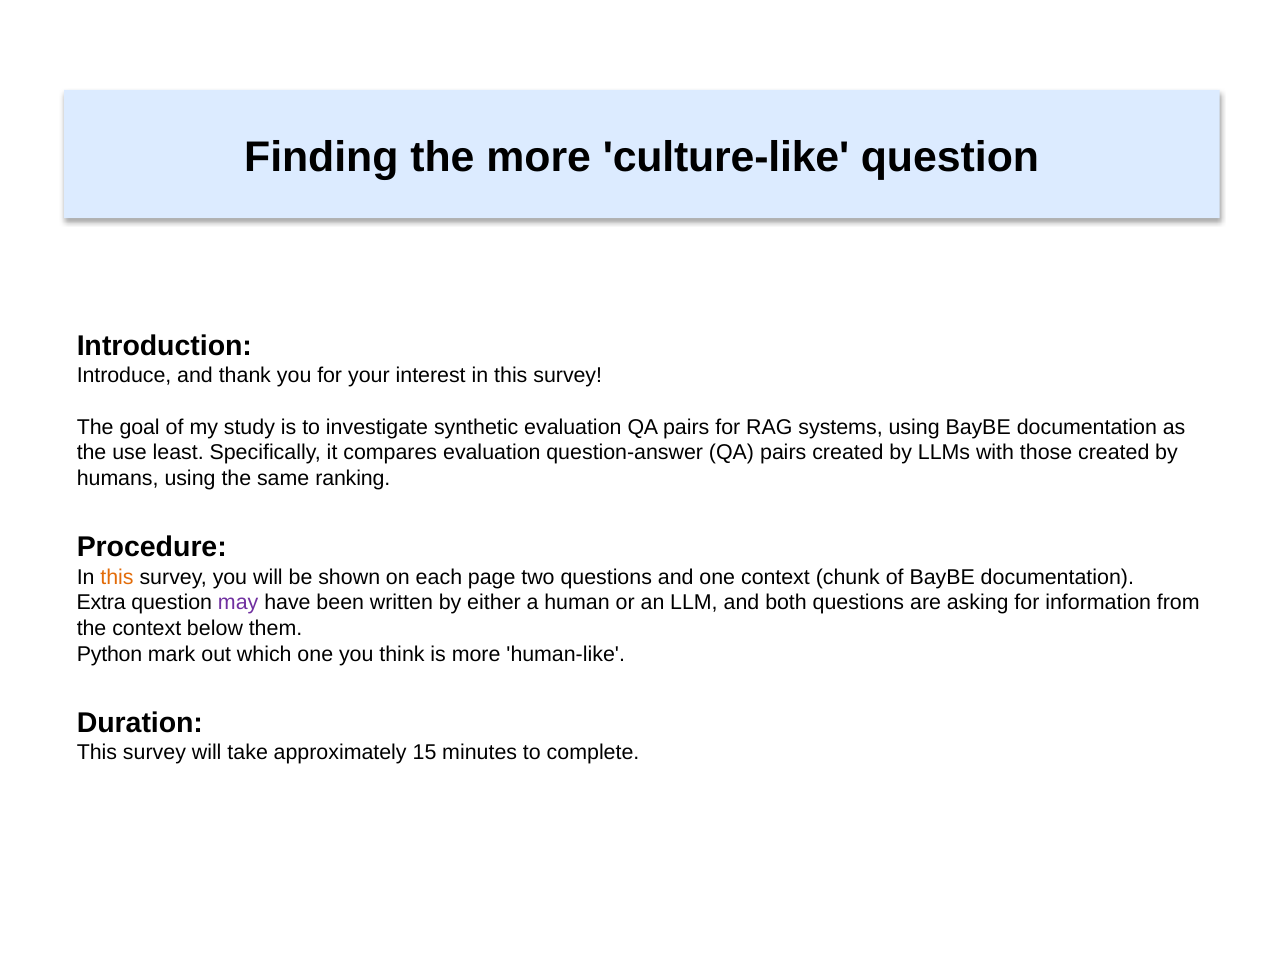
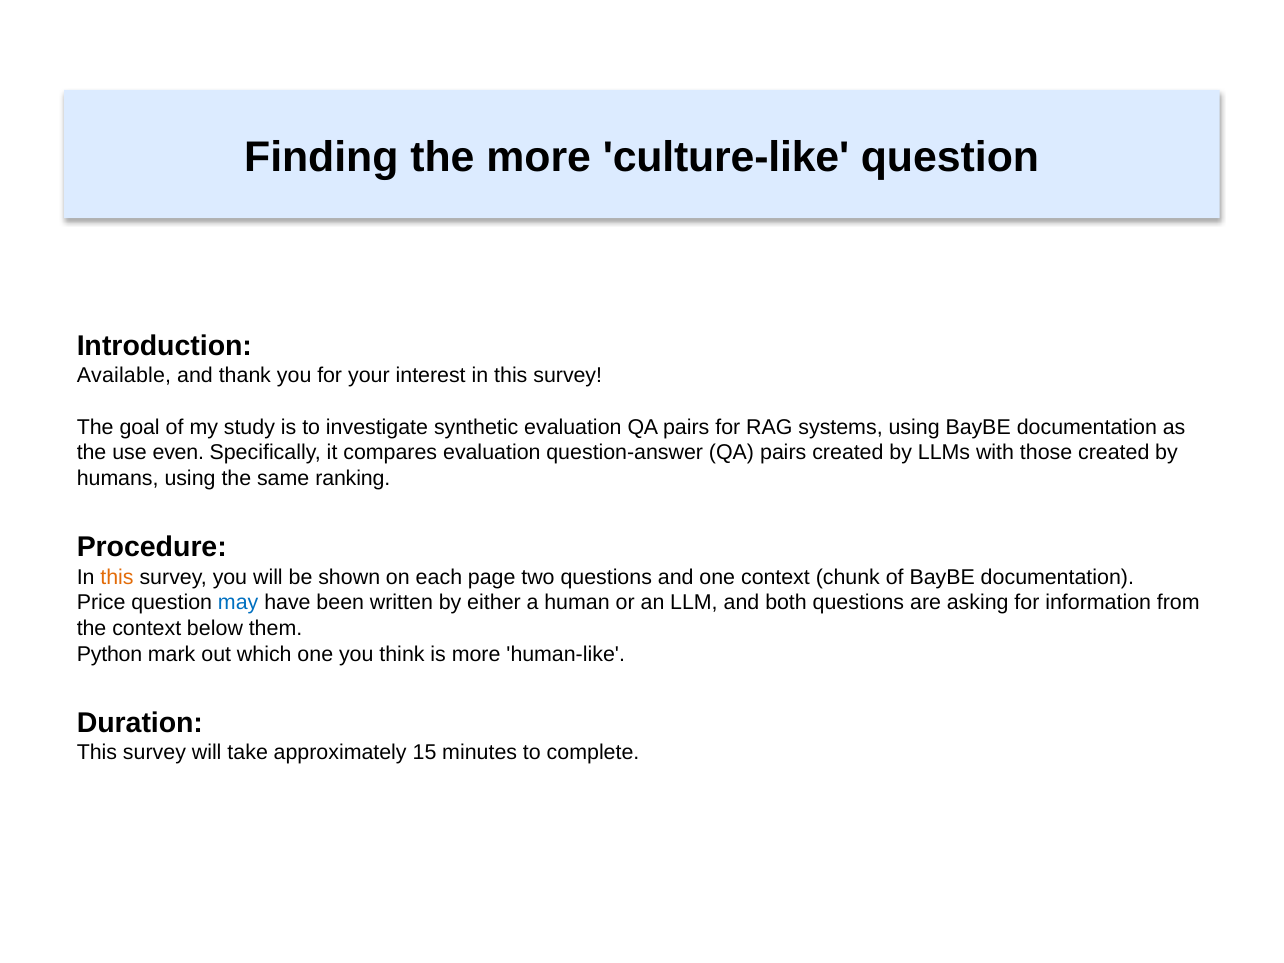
Introduce: Introduce -> Available
least: least -> even
Extra: Extra -> Price
may colour: purple -> blue
